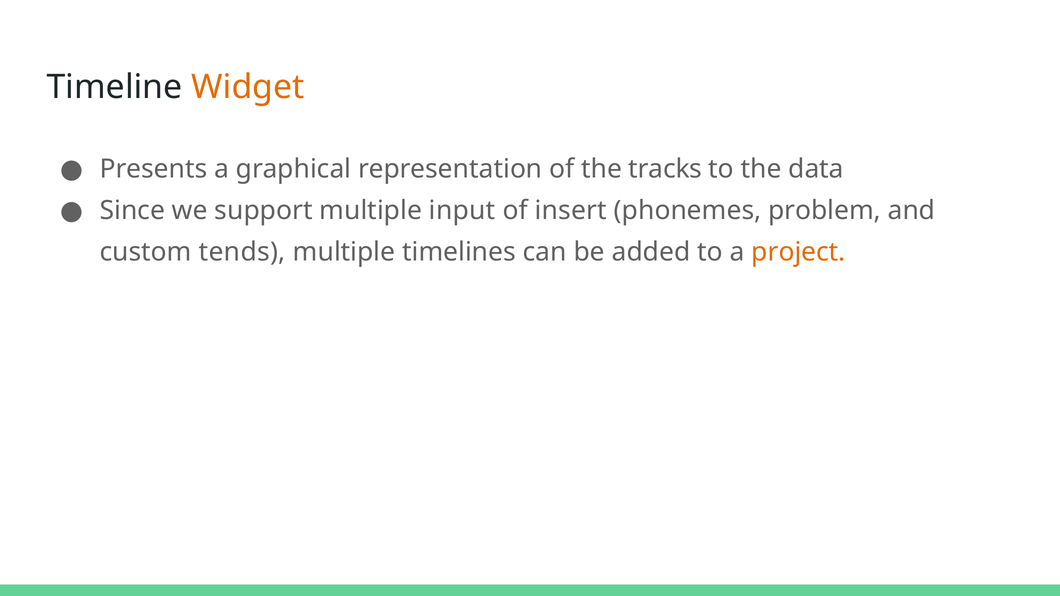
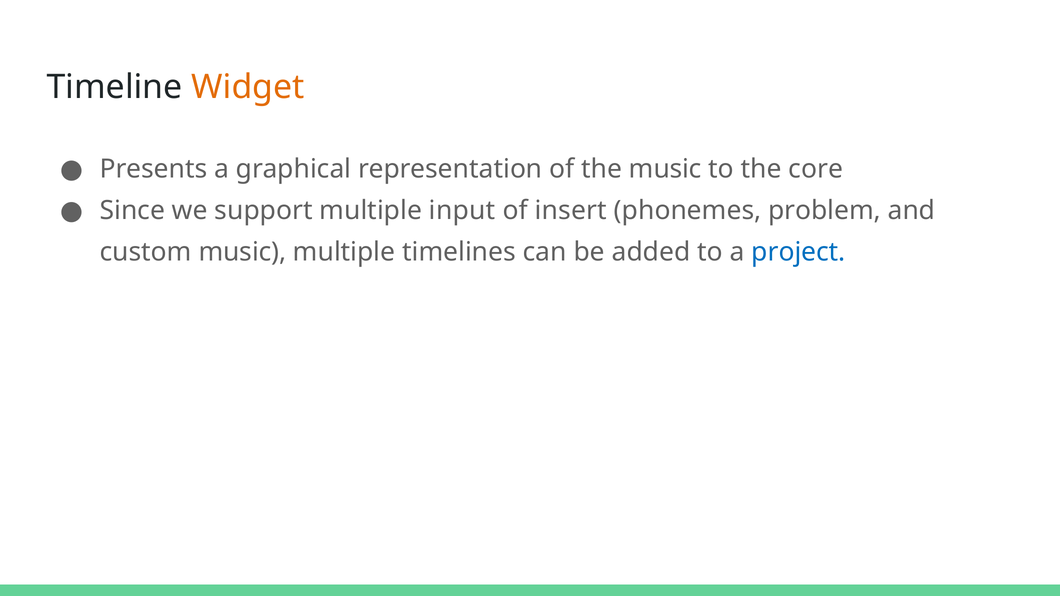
the tracks: tracks -> music
data: data -> core
custom tends: tends -> music
project colour: orange -> blue
